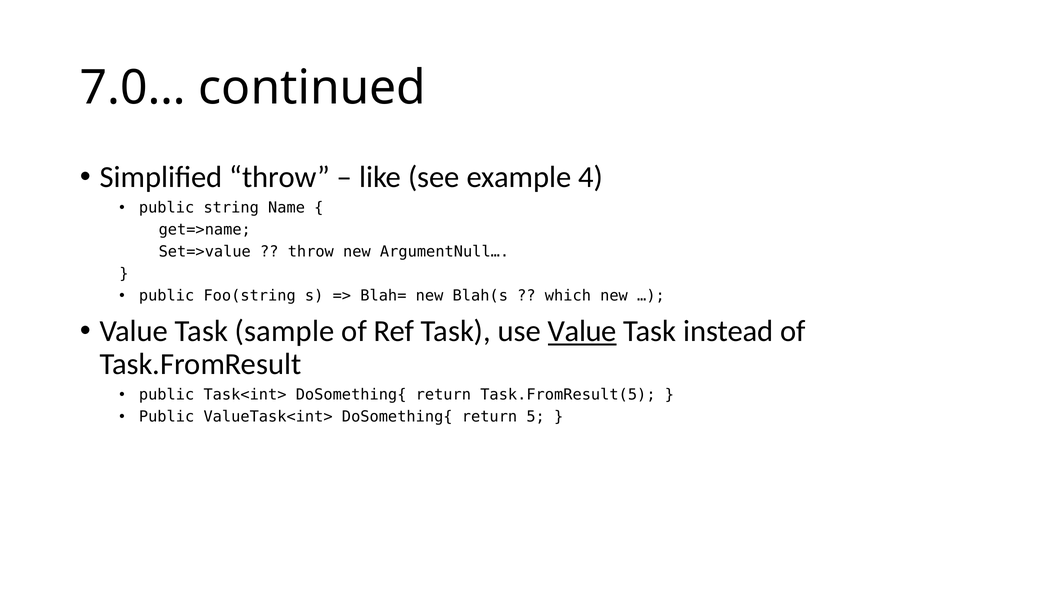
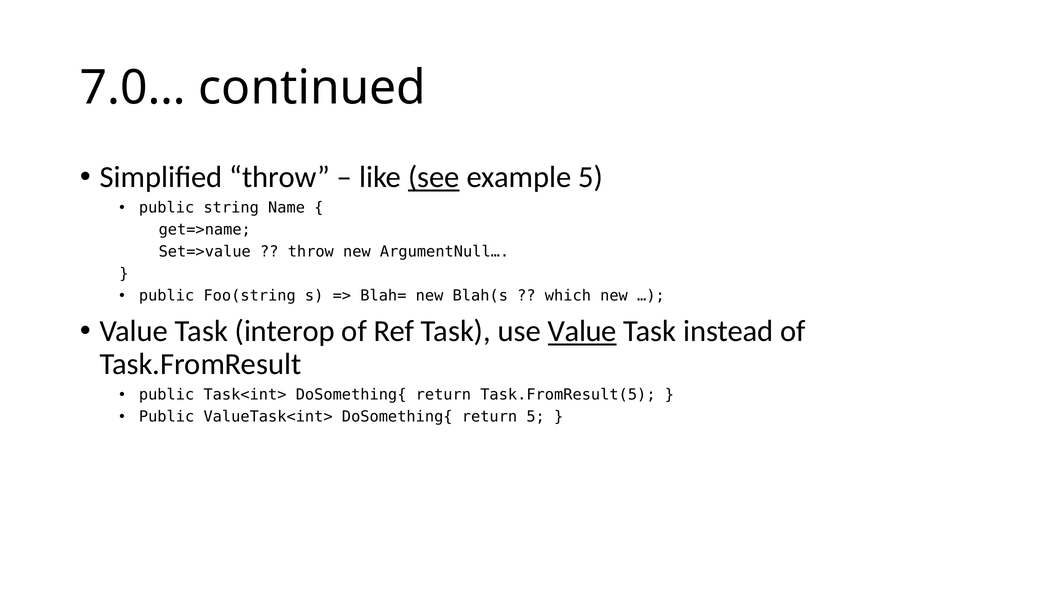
see underline: none -> present
example 4: 4 -> 5
sample: sample -> interop
